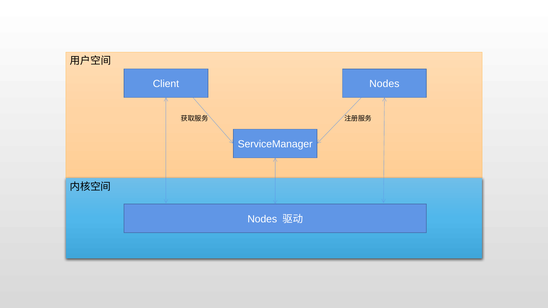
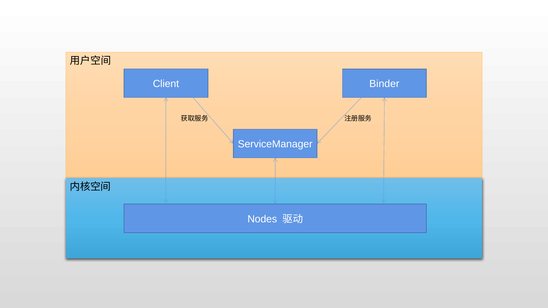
Nodes at (384, 84): Nodes -> Binder
